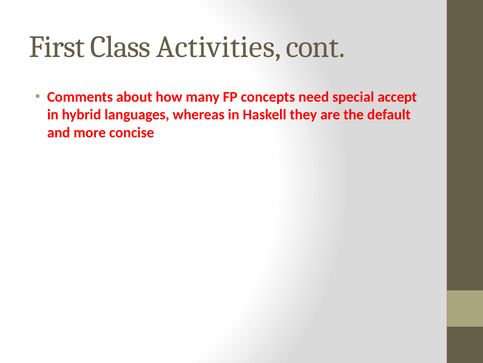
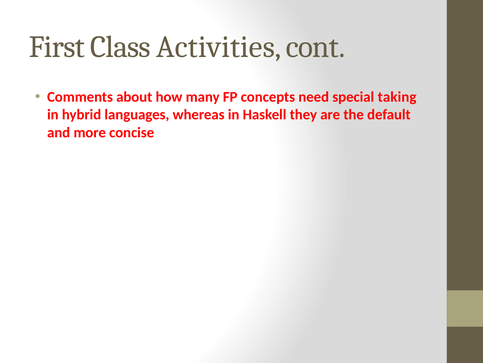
accept: accept -> taking
